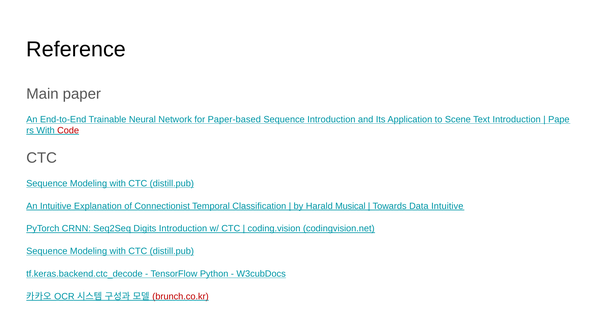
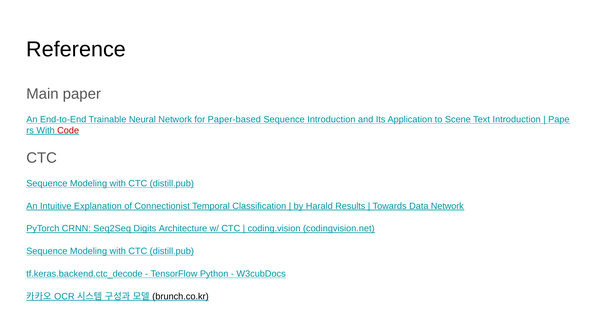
Musical: Musical -> Results
Data Intuitive: Intuitive -> Network
Digits Introduction: Introduction -> Architecture
brunch.co.kr colour: red -> black
